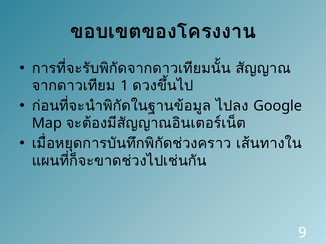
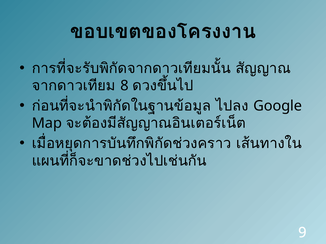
1: 1 -> 8
